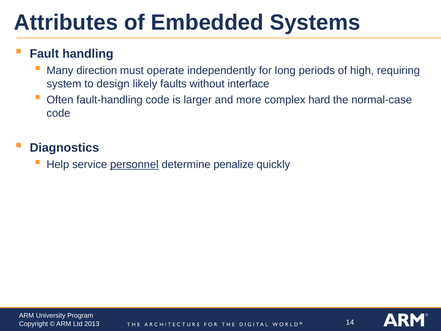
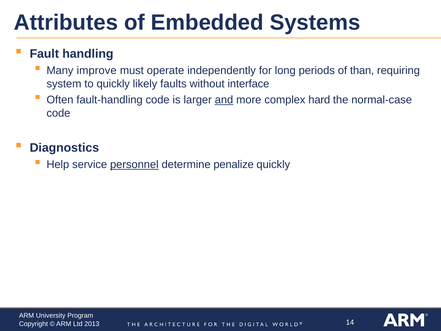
direction: direction -> improve
high: high -> than
to design: design -> quickly
and underline: none -> present
